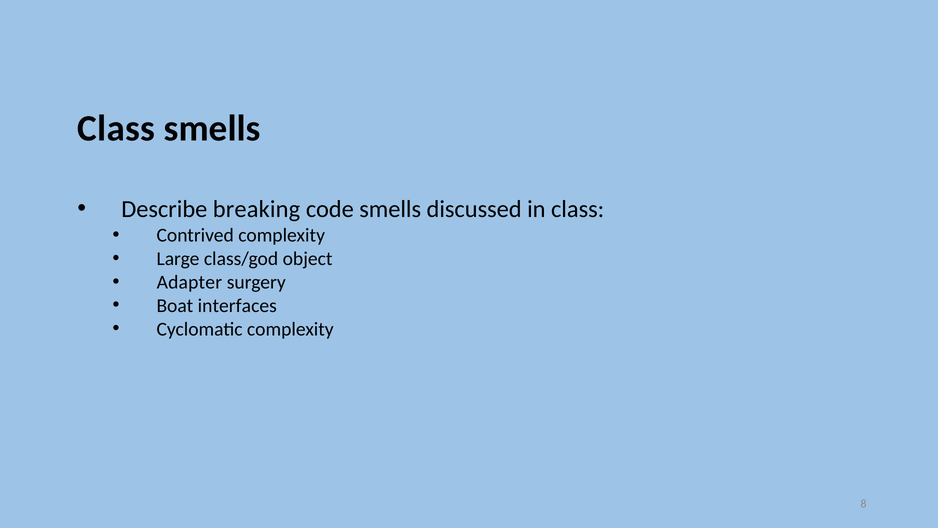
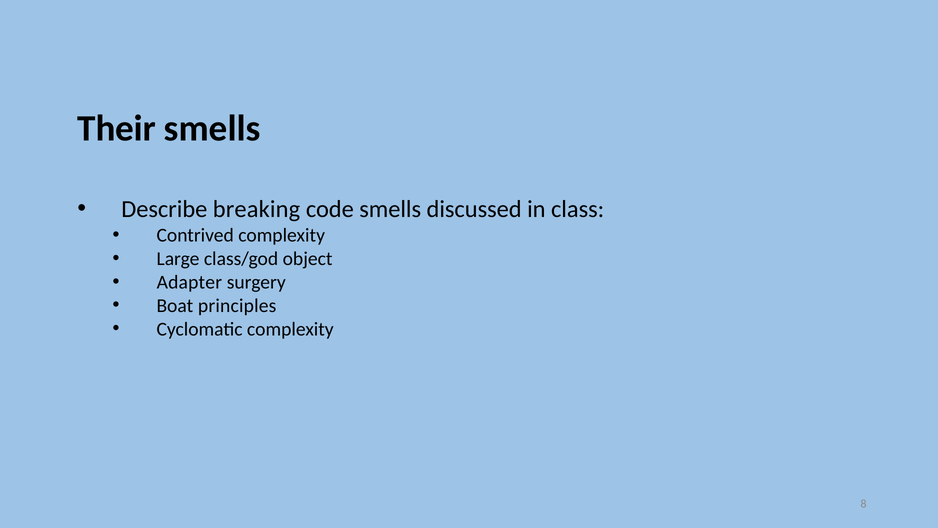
Class at (116, 128): Class -> Their
interfaces: interfaces -> principles
